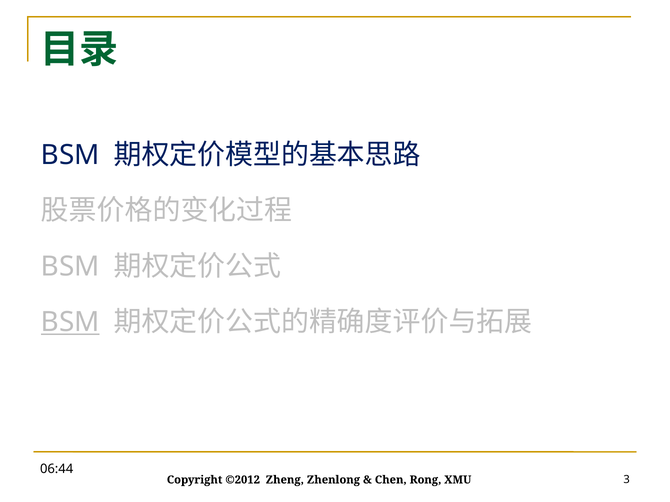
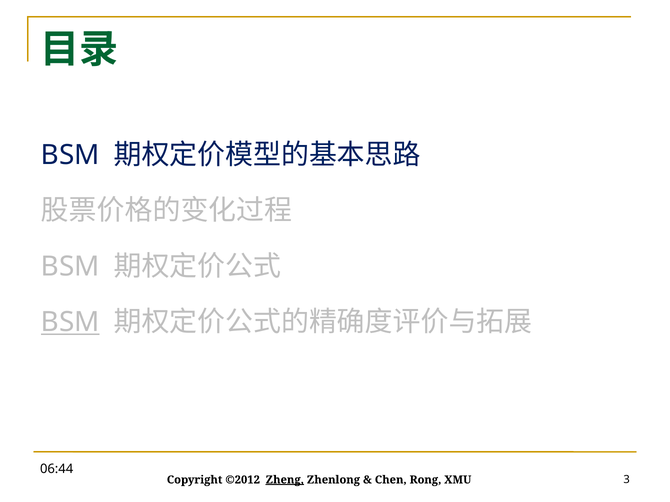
Zheng underline: none -> present
